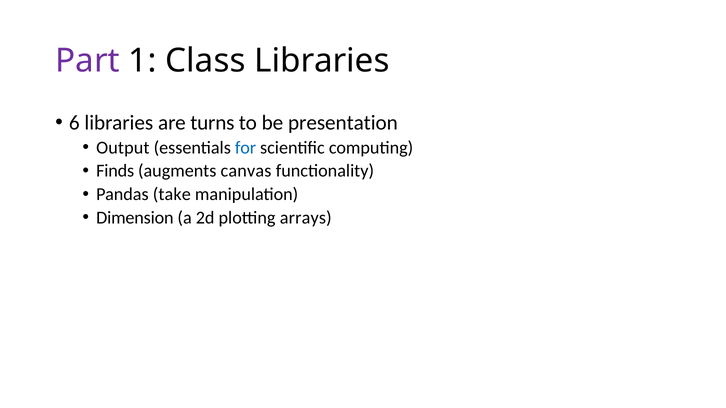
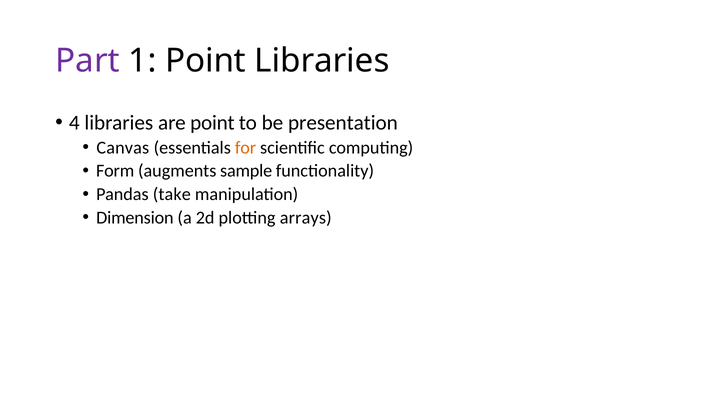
1 Class: Class -> Point
6: 6 -> 4
are turns: turns -> point
Output: Output -> Canvas
for colour: blue -> orange
Finds: Finds -> Form
canvas: canvas -> sample
